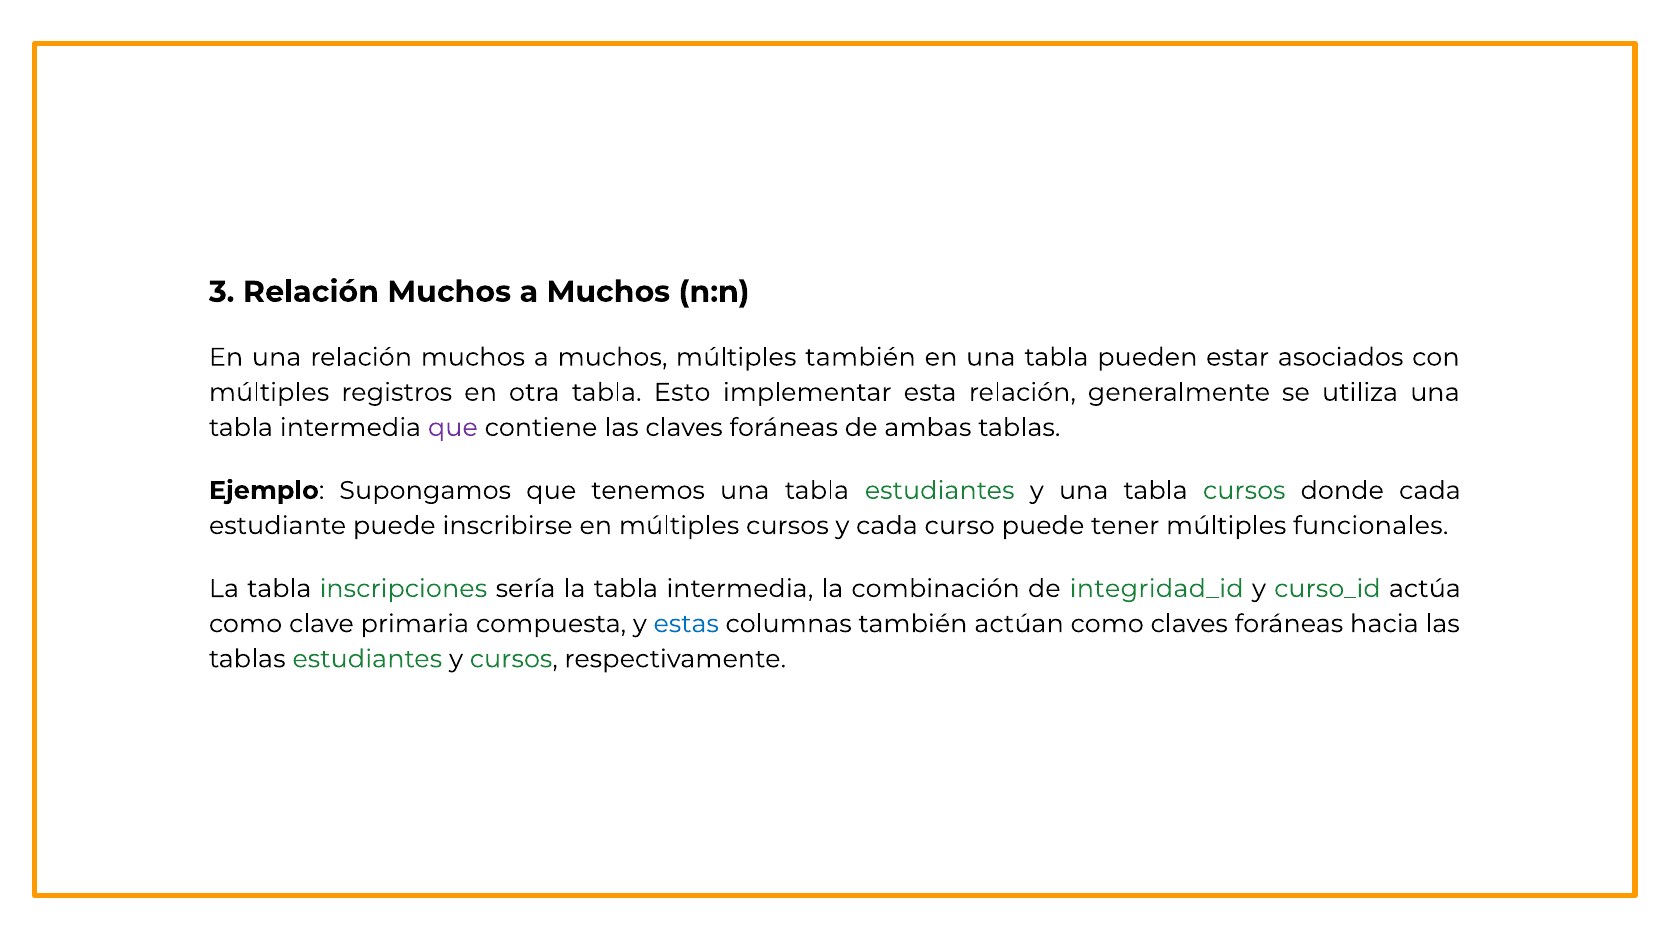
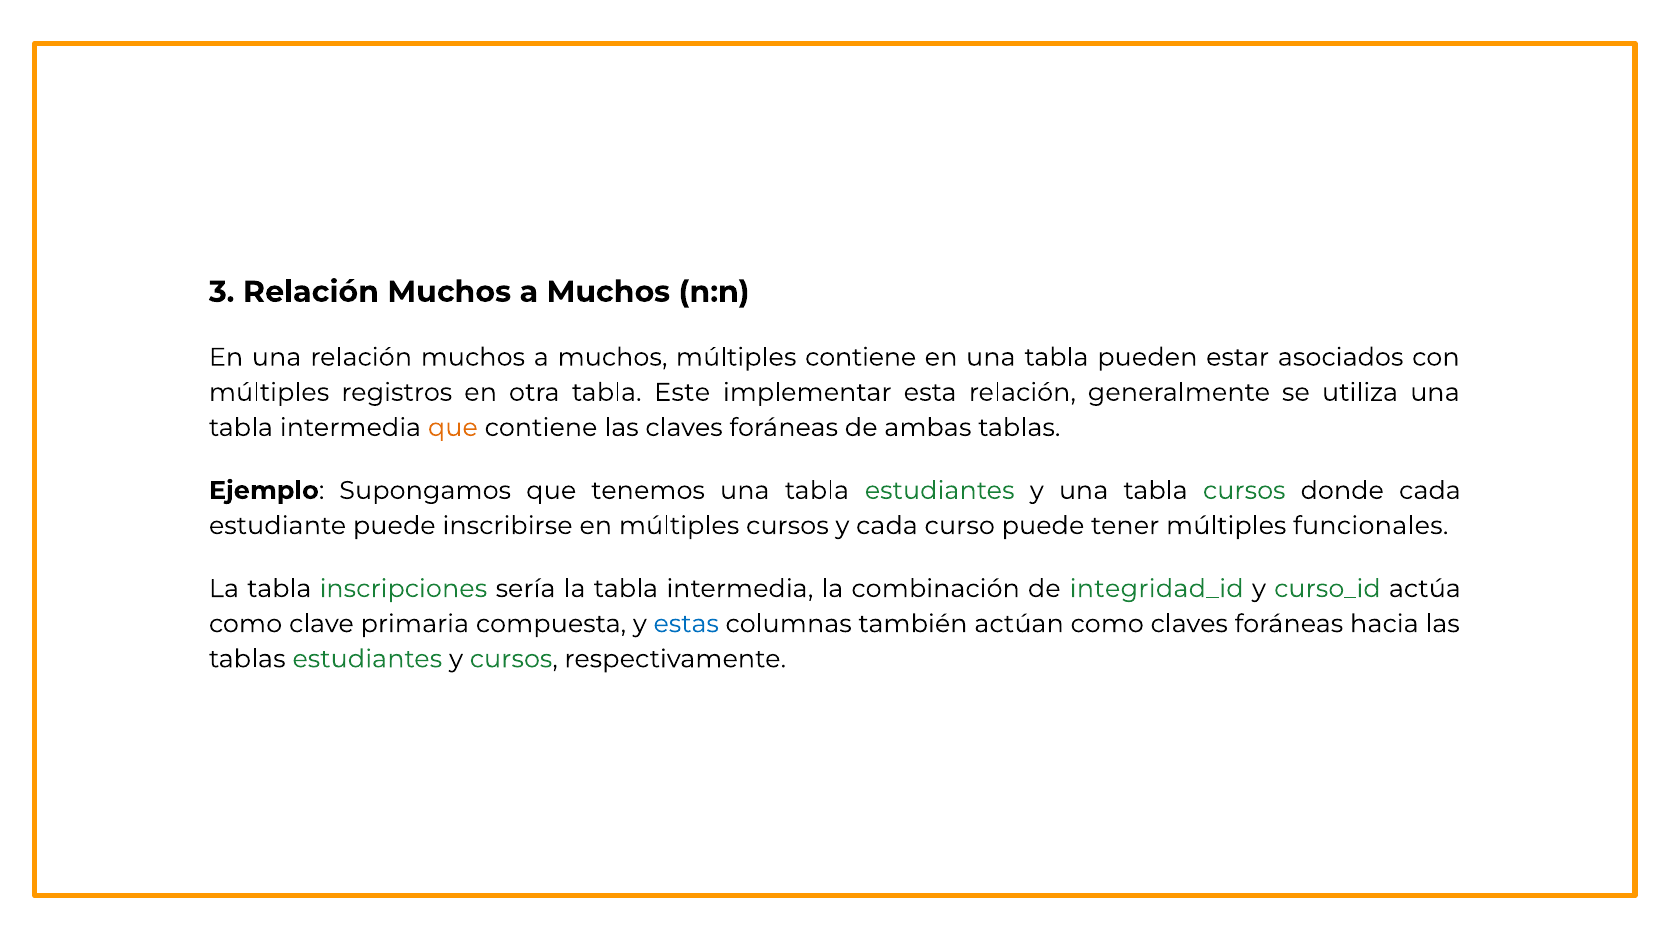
múltiples también: también -> contiene
Esto: Esto -> Este
que at (453, 428) colour: purple -> orange
